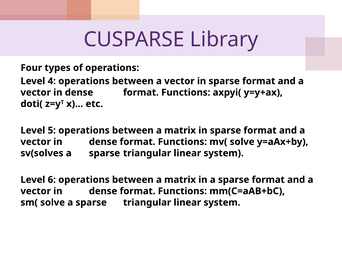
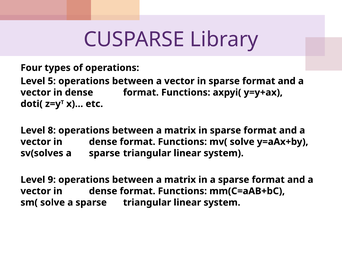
4: 4 -> 5
5: 5 -> 8
6: 6 -> 9
